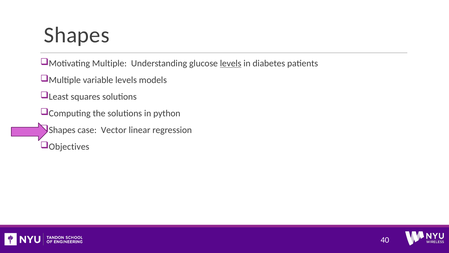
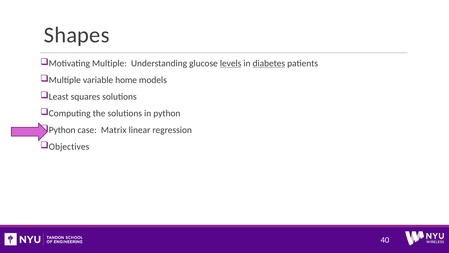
diabetes underline: none -> present
variable levels: levels -> home
Shapes at (62, 130): Shapes -> Python
Vector: Vector -> Matrix
